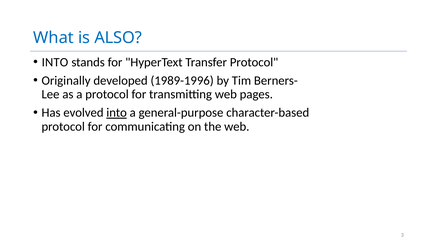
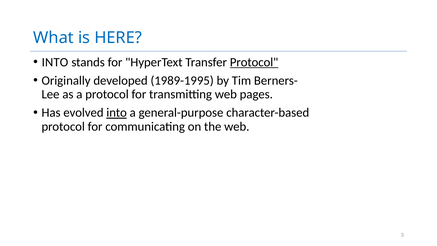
ALSO: ALSO -> HERE
Protocol at (254, 62) underline: none -> present
1989-1996: 1989-1996 -> 1989-1995
